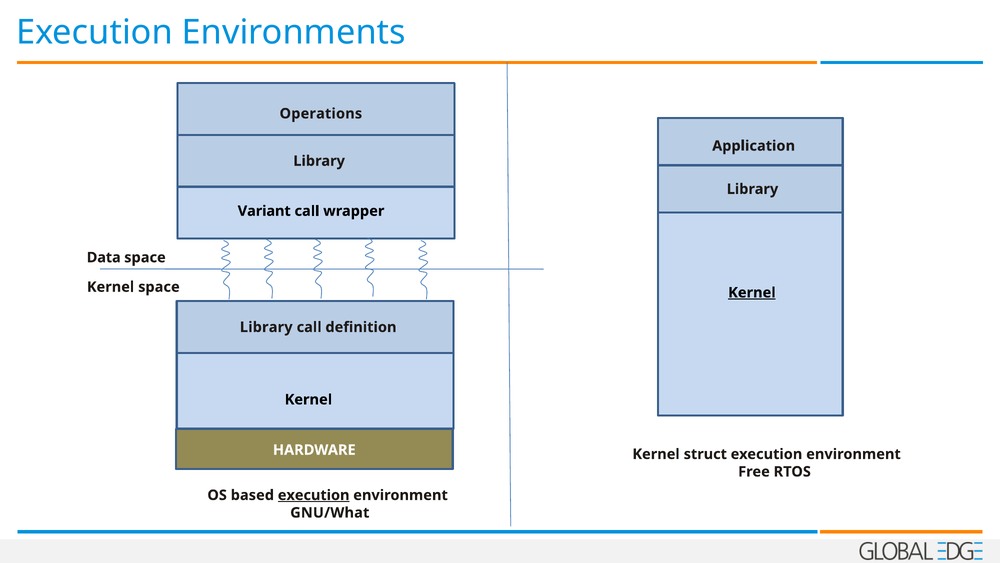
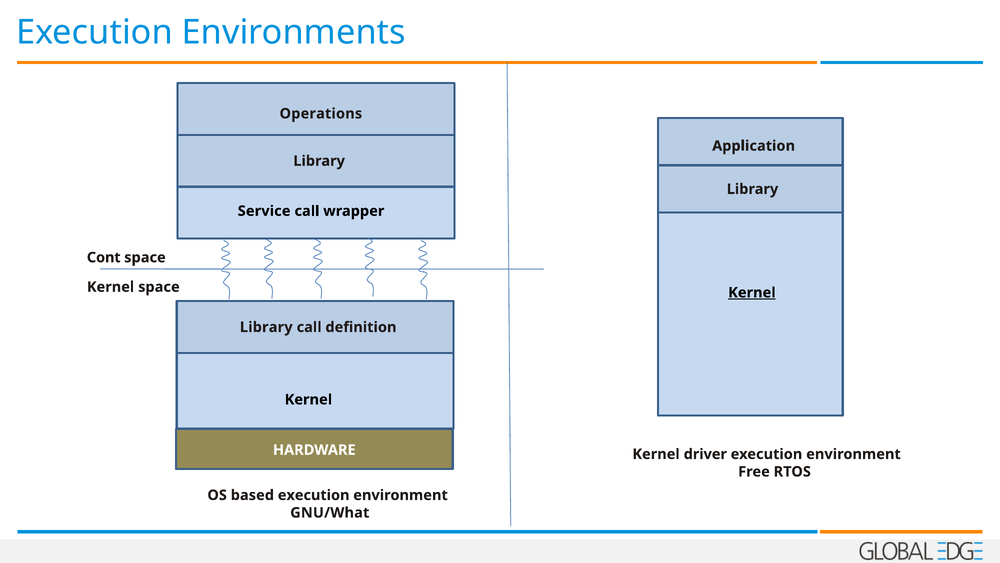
Variant: Variant -> Service
Data: Data -> Cont
struct: struct -> driver
execution at (314, 495) underline: present -> none
